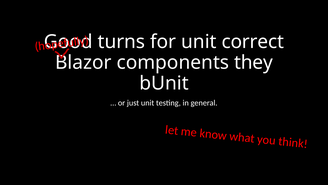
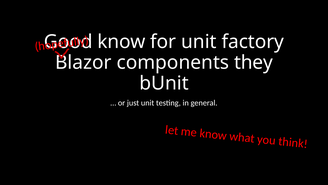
turns at (121, 42): turns -> know
correct: correct -> factory
